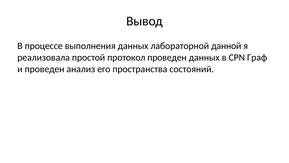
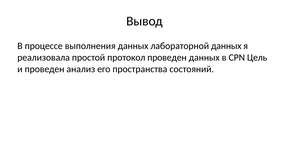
лабораторной данной: данной -> данных
Граф: Граф -> Цель
